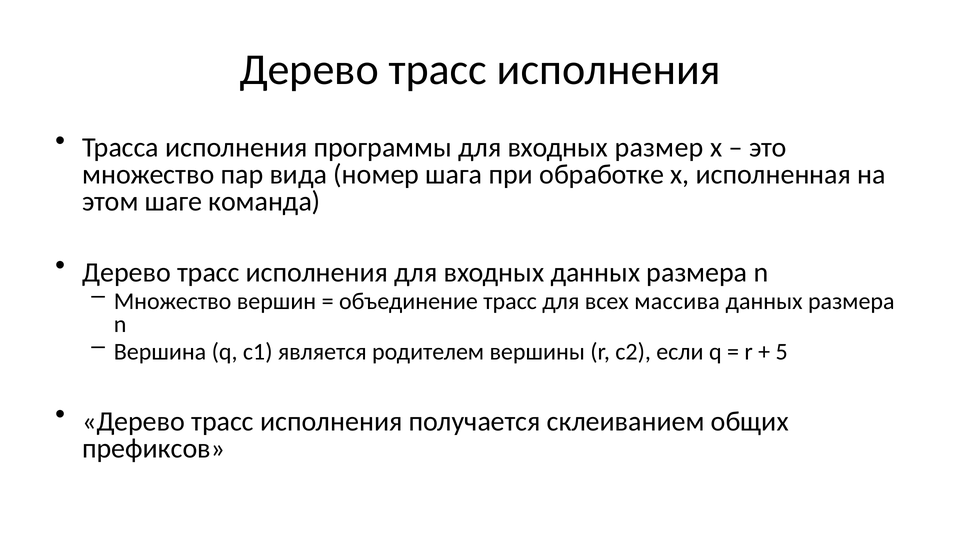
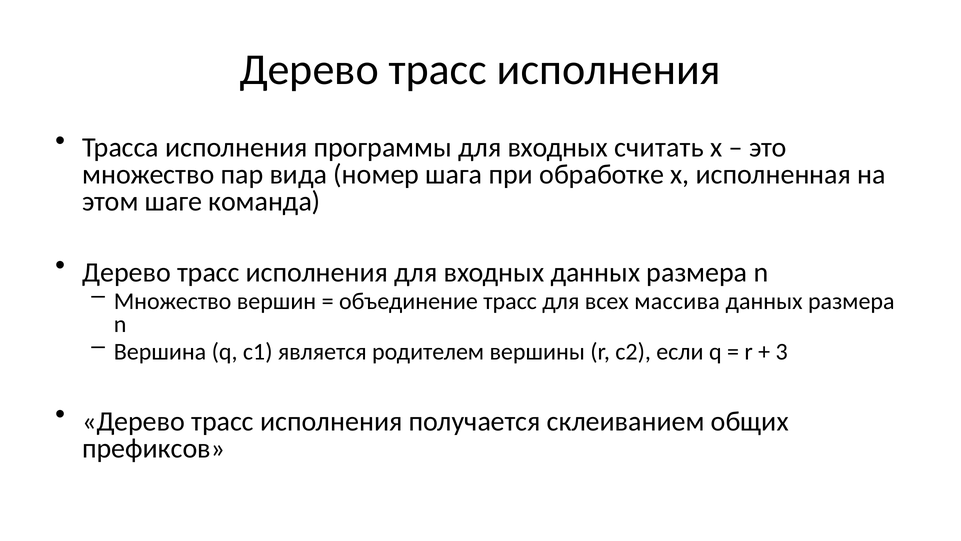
размер: размер -> считать
5: 5 -> 3
